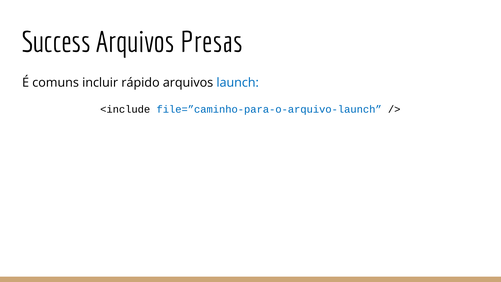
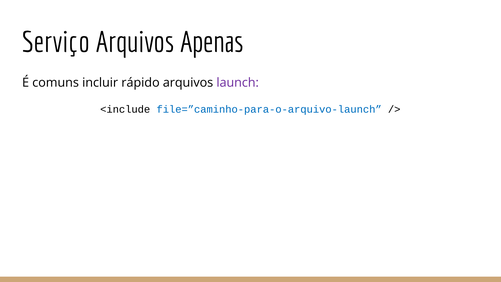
Success: Success -> Serviço
Presas: Presas -> Apenas
launch colour: blue -> purple
